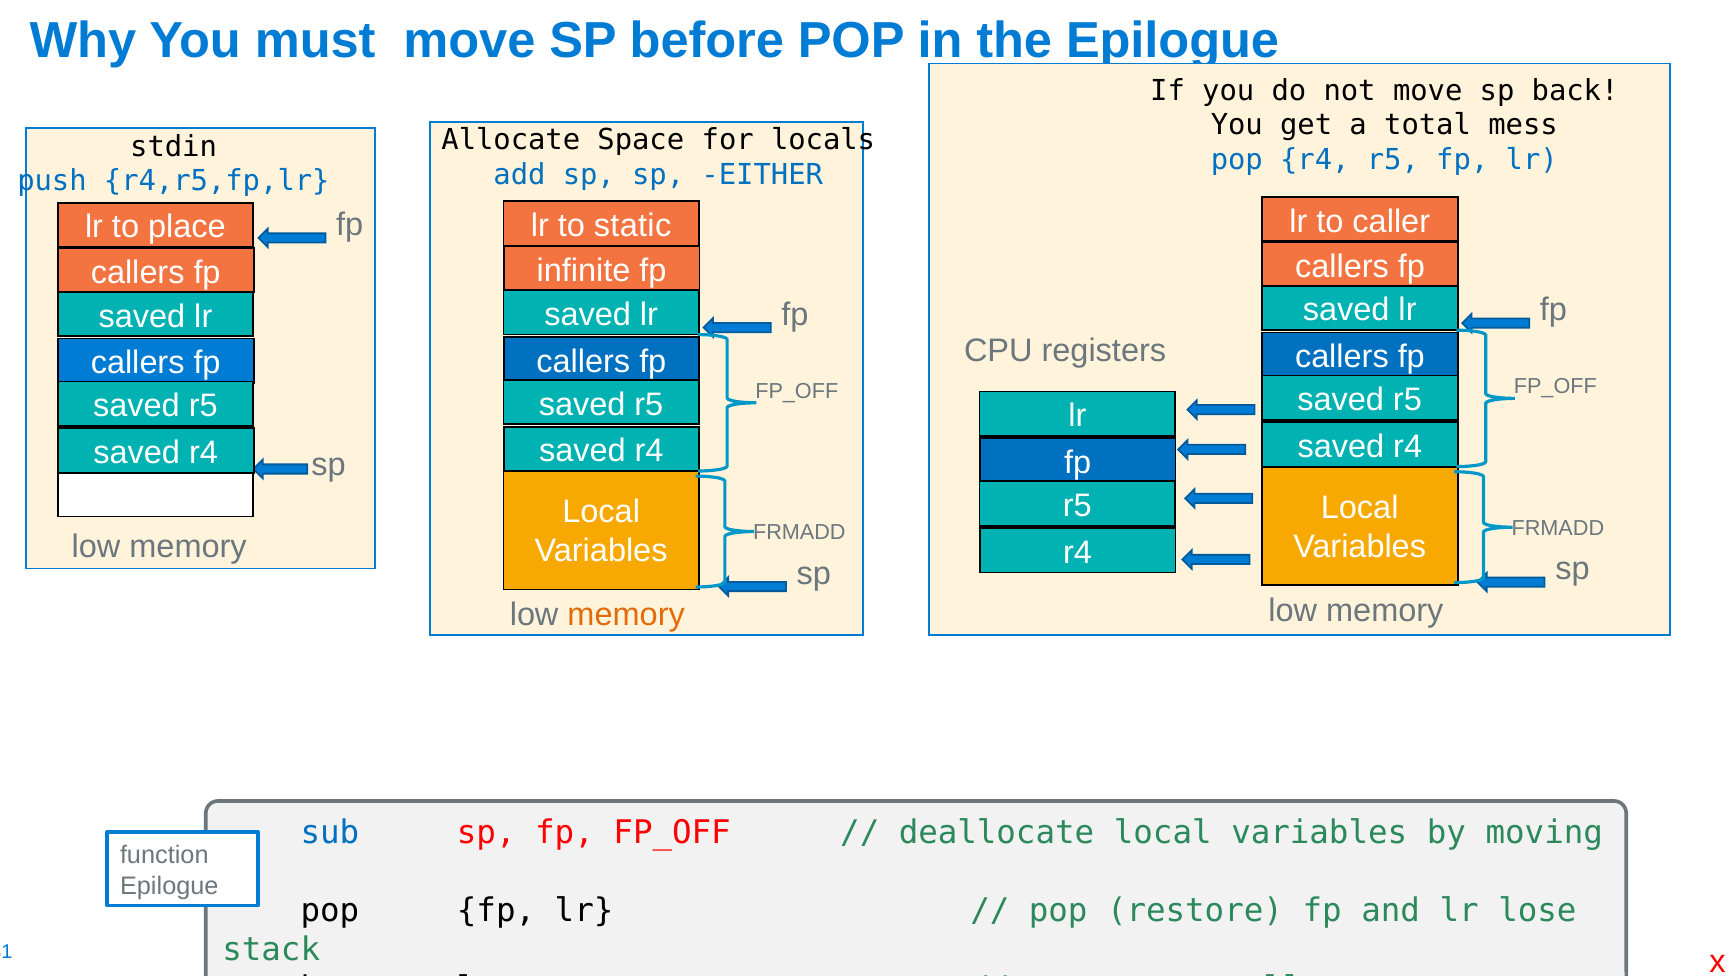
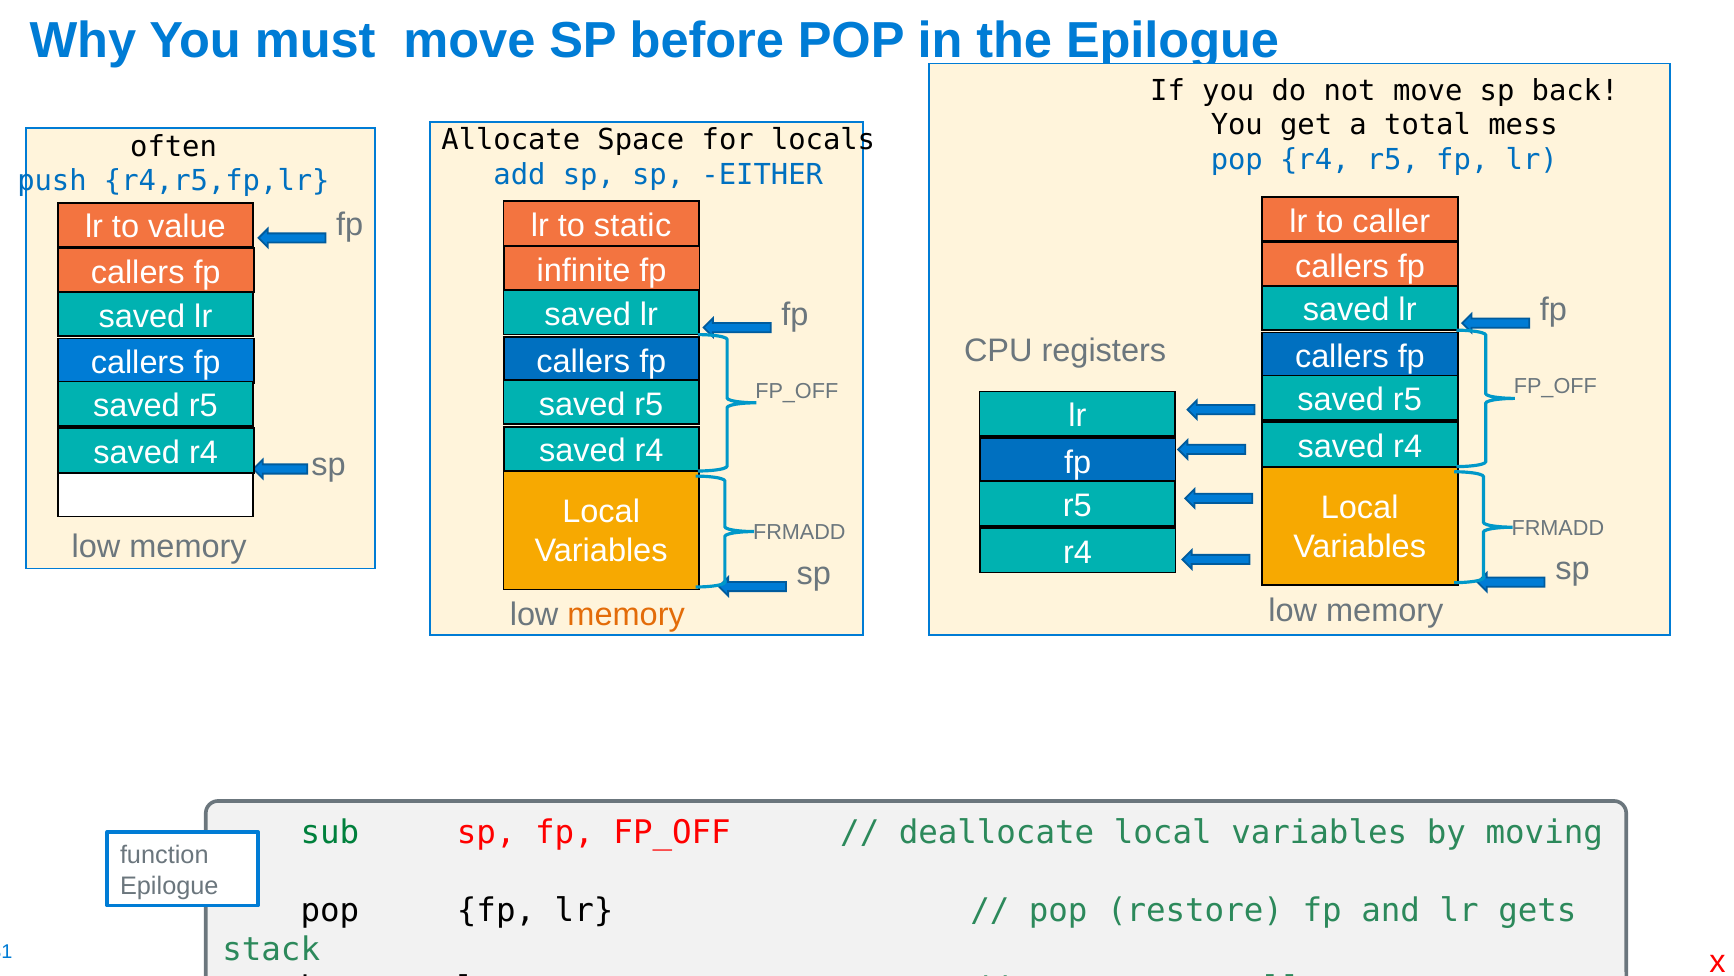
stdin: stdin -> often
place: place -> value
sub colour: blue -> green
lose: lose -> gets
